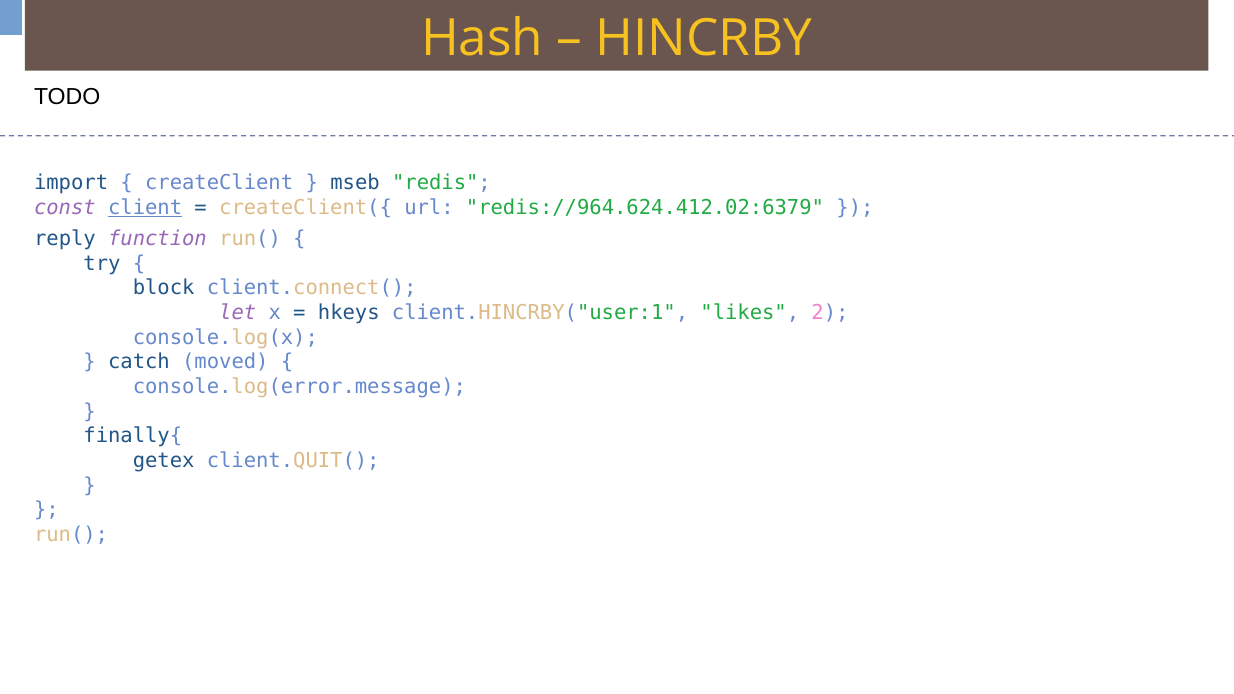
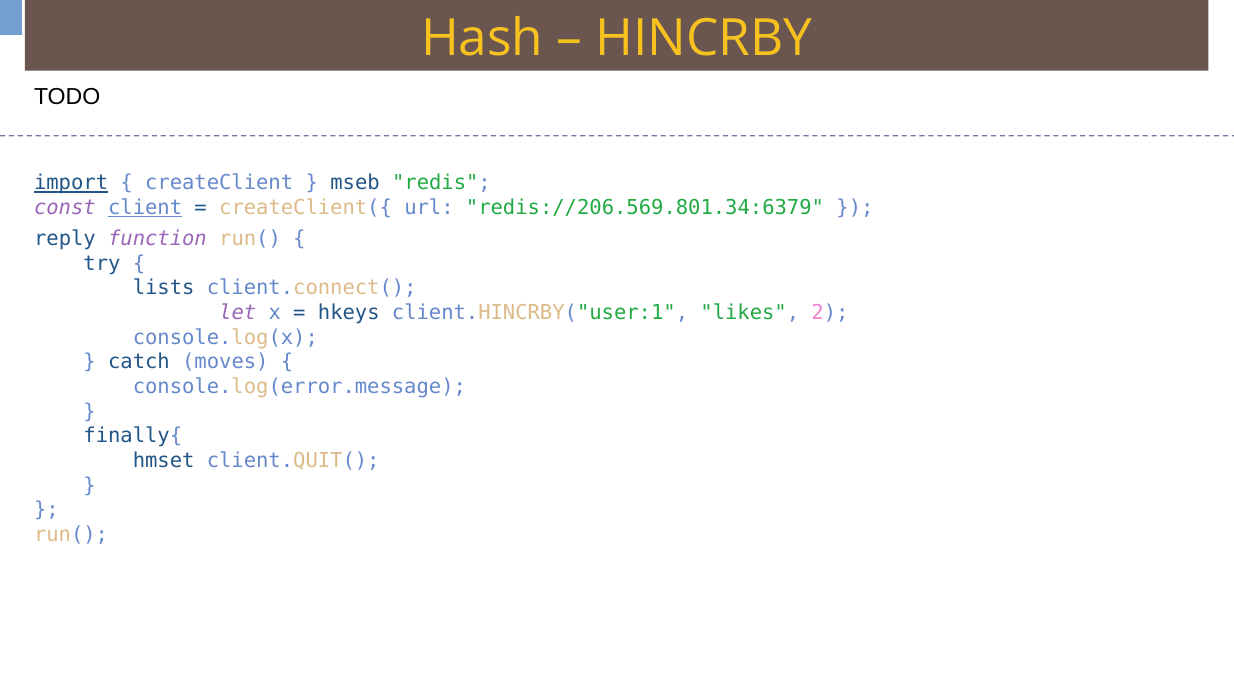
import underline: none -> present
redis://964.624.412.02:6379: redis://964.624.412.02:6379 -> redis://206.569.801.34:6379
block: block -> lists
moved: moved -> moves
getex: getex -> hmset
